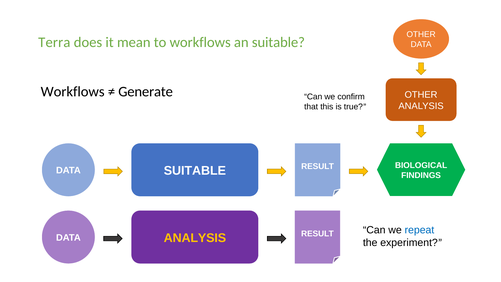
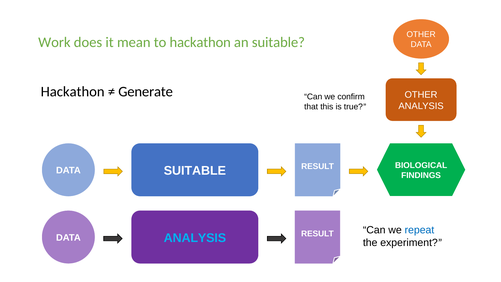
Terra: Terra -> Work
to workflows: workflows -> hackathon
Workflows at (73, 92): Workflows -> Hackathon
ANALYSIS at (195, 238) colour: yellow -> light blue
